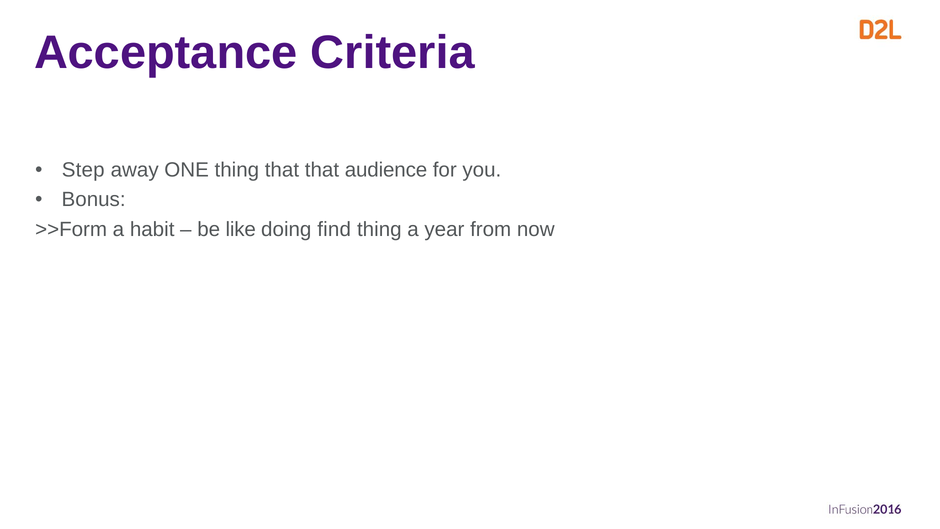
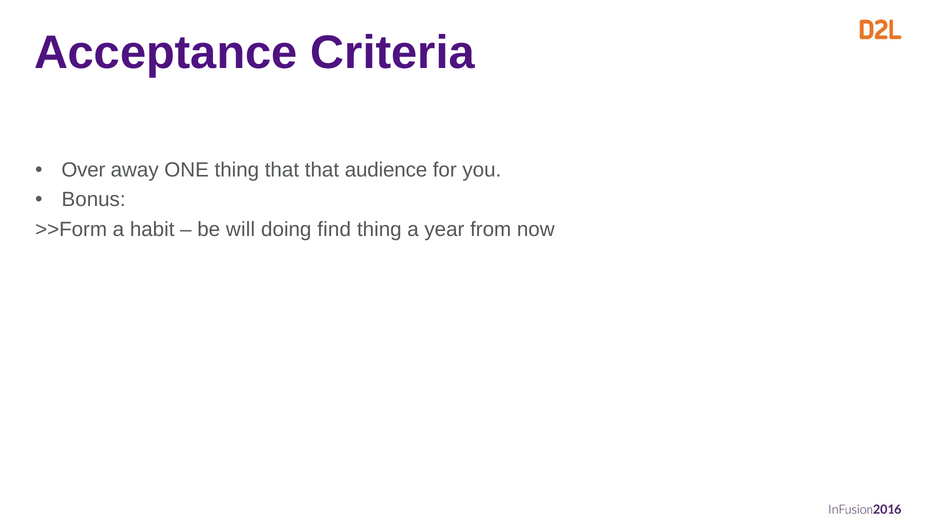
Step: Step -> Over
like: like -> will
